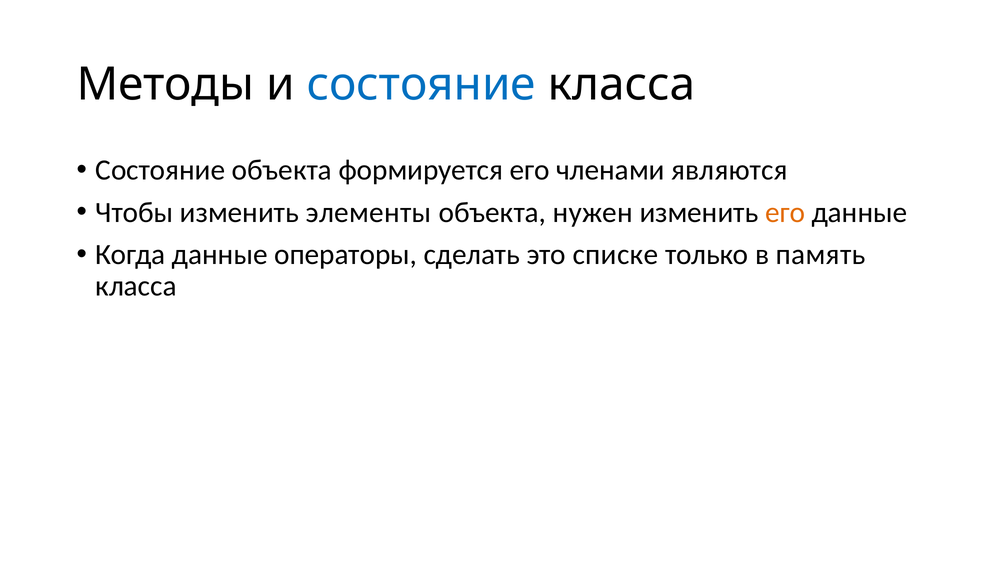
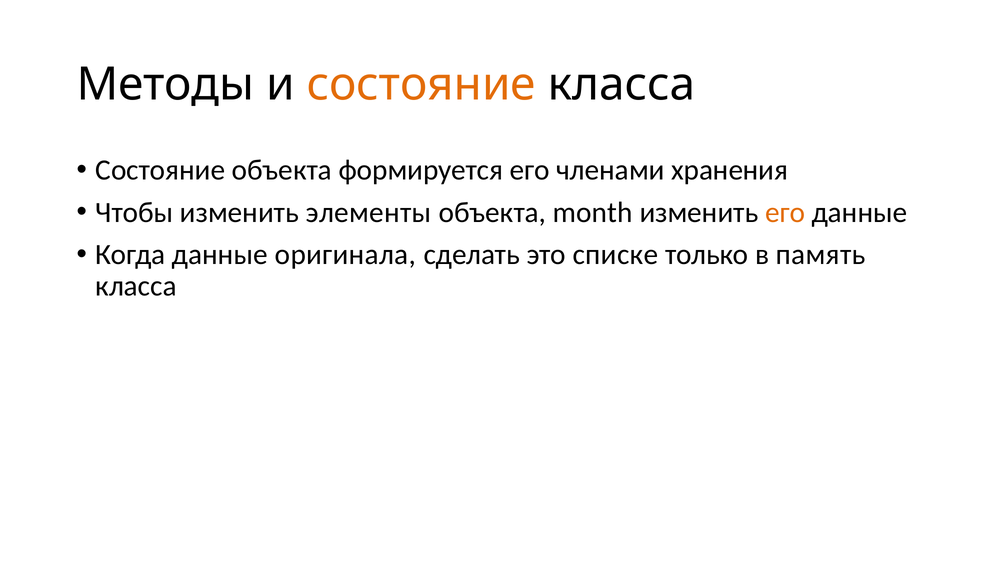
состояние at (421, 84) colour: blue -> orange
являются: являются -> хранения
нужен: нужен -> month
операторы: операторы -> оригинала
